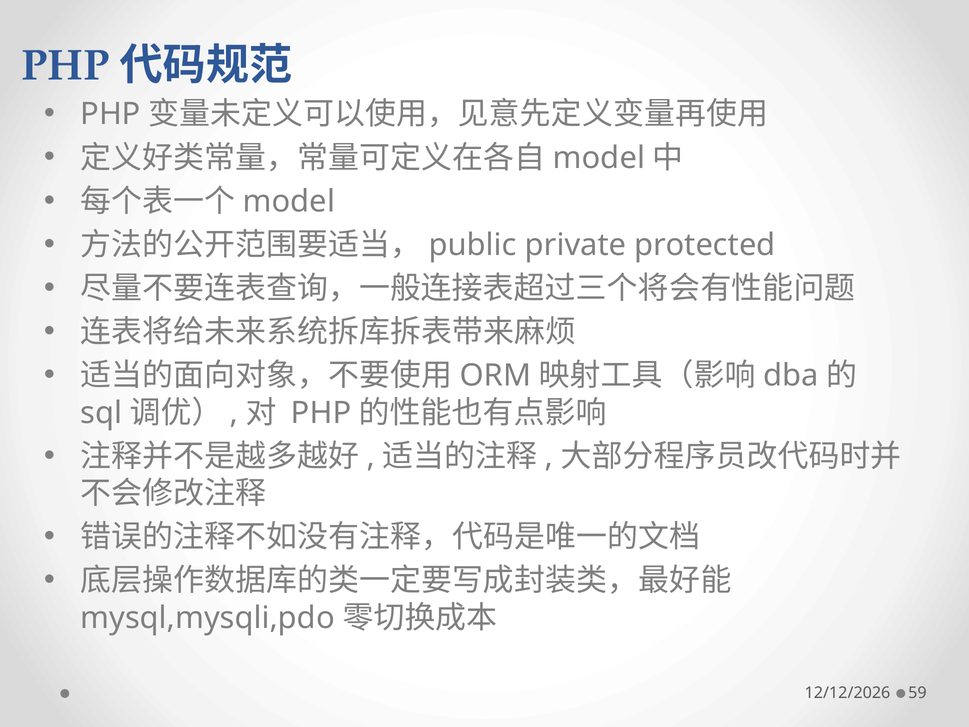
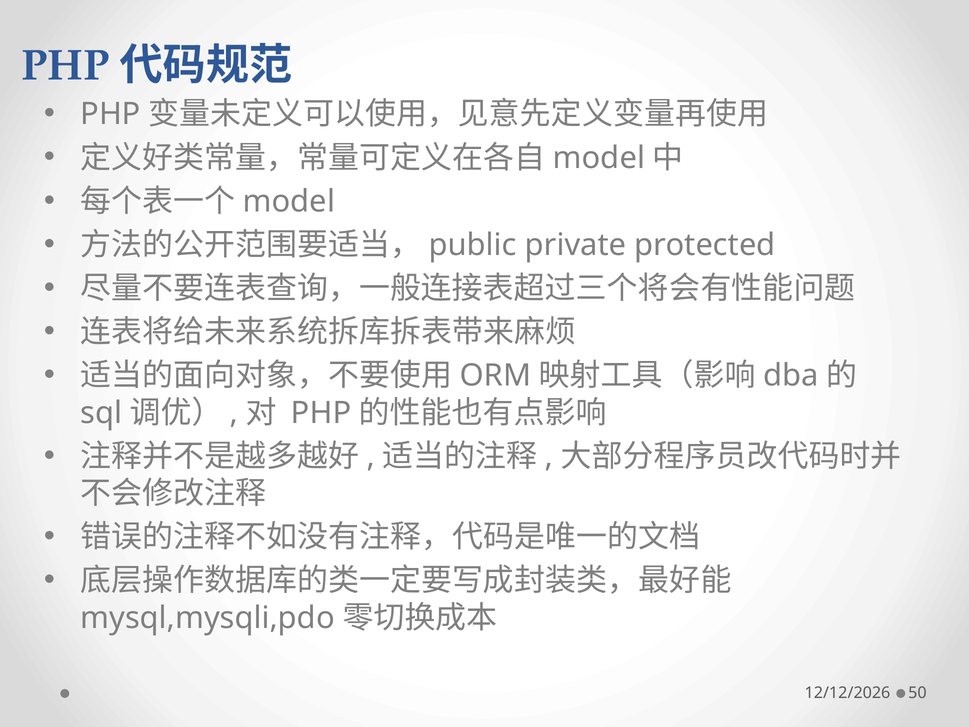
59: 59 -> 50
